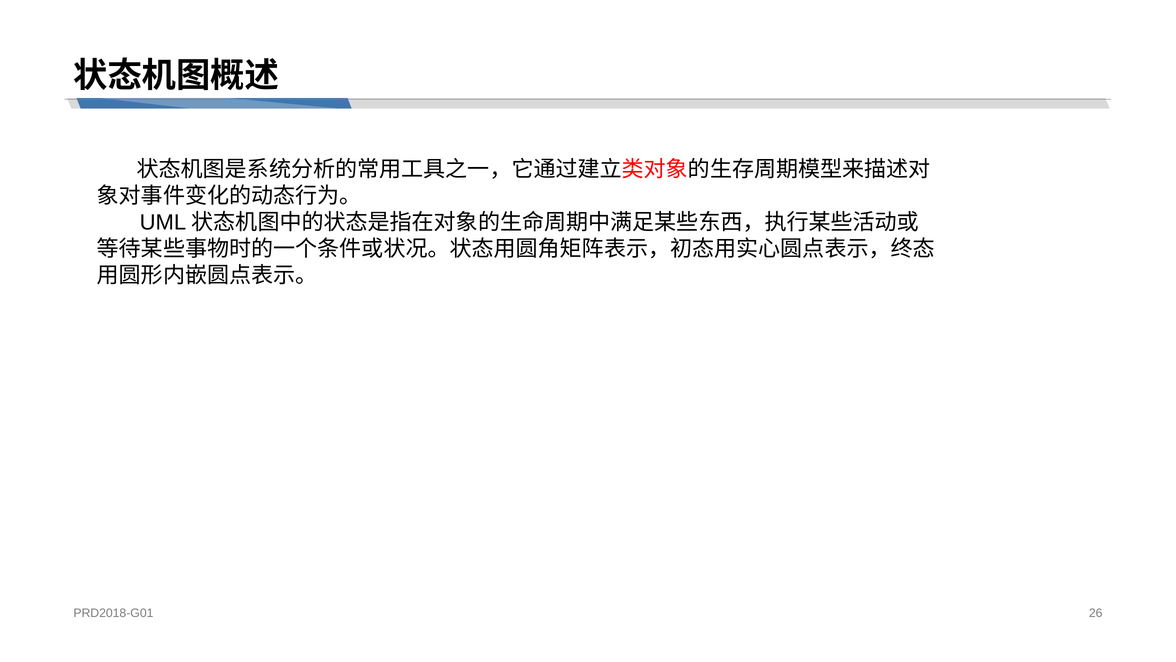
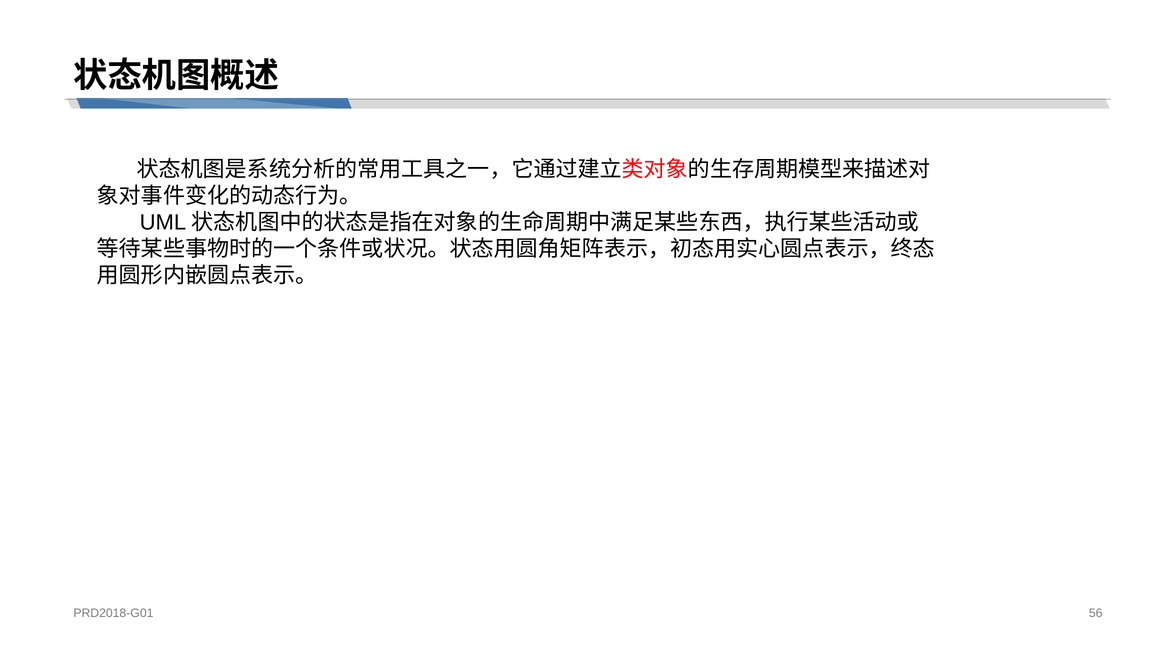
26: 26 -> 56
